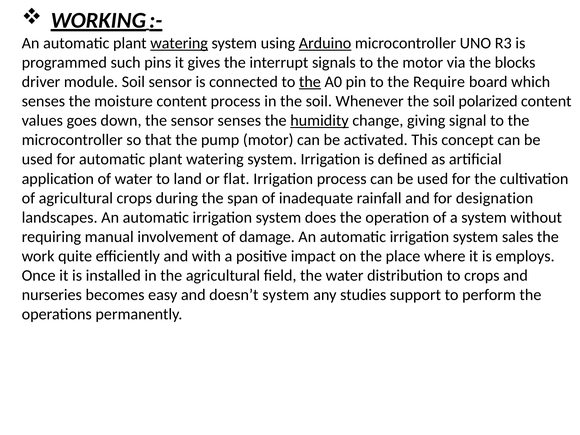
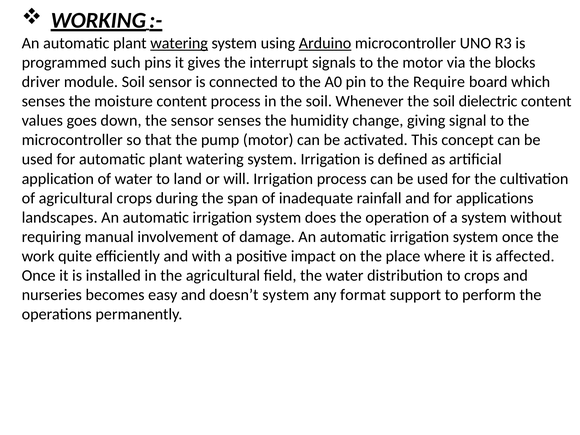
the at (310, 82) underline: present -> none
polarized: polarized -> dielectric
humidity underline: present -> none
flat: flat -> will
designation: designation -> applications
system sales: sales -> once
employs: employs -> affected
studies: studies -> format
